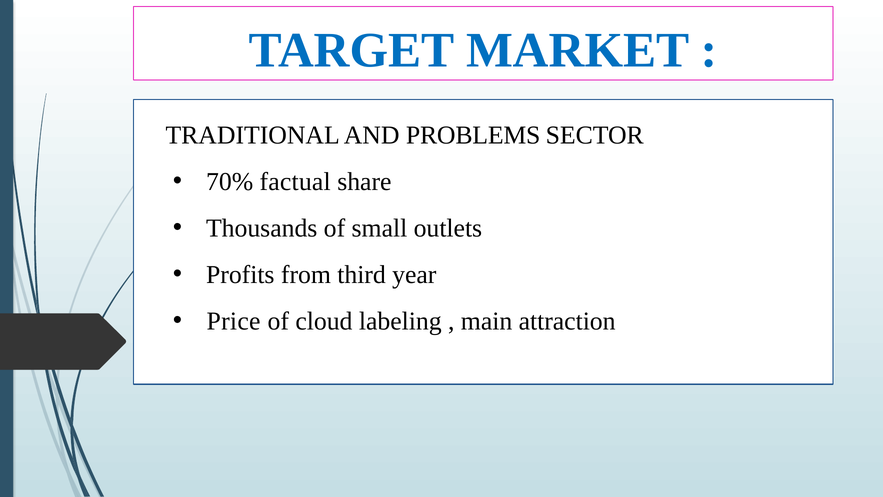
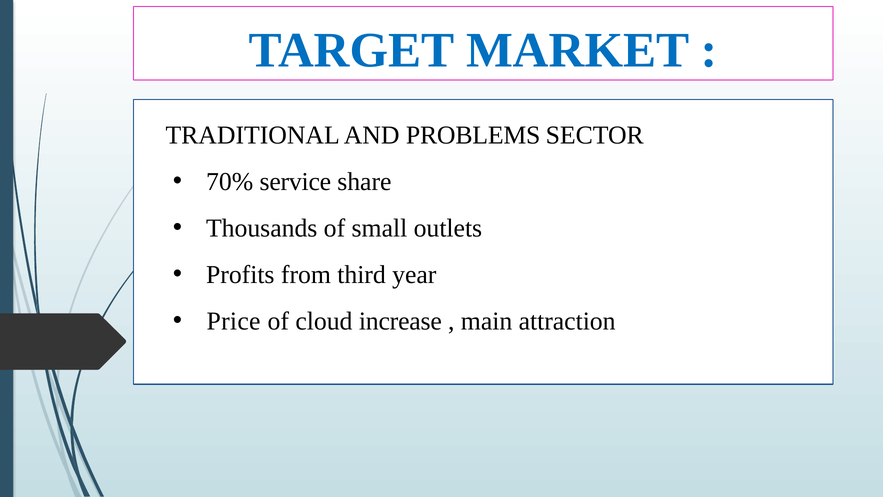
factual: factual -> service
labeling: labeling -> increase
